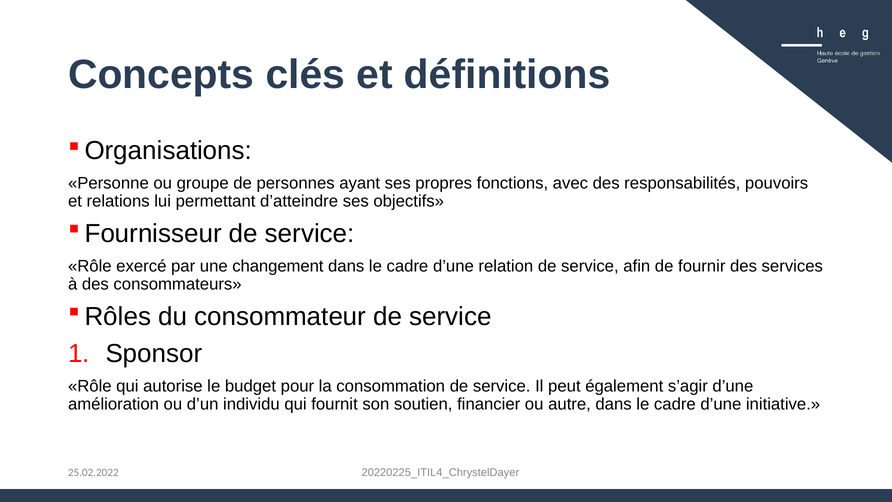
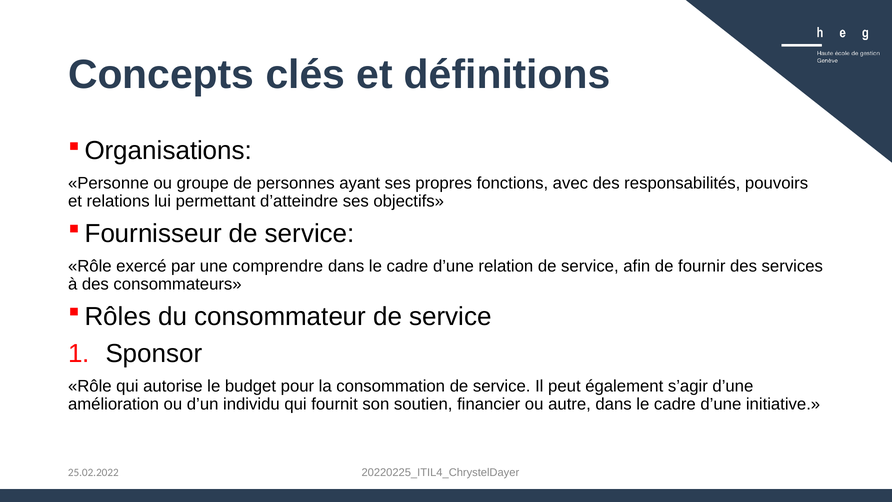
changement: changement -> comprendre
